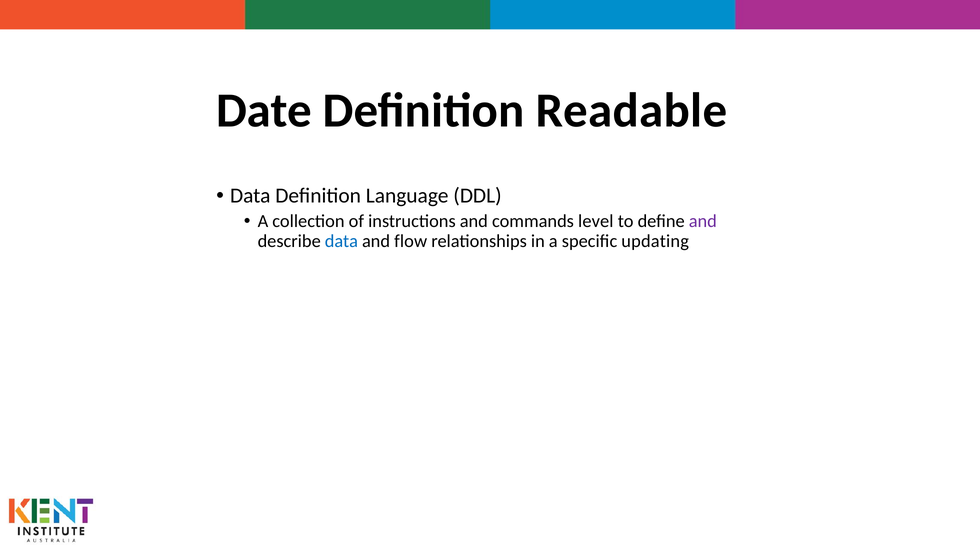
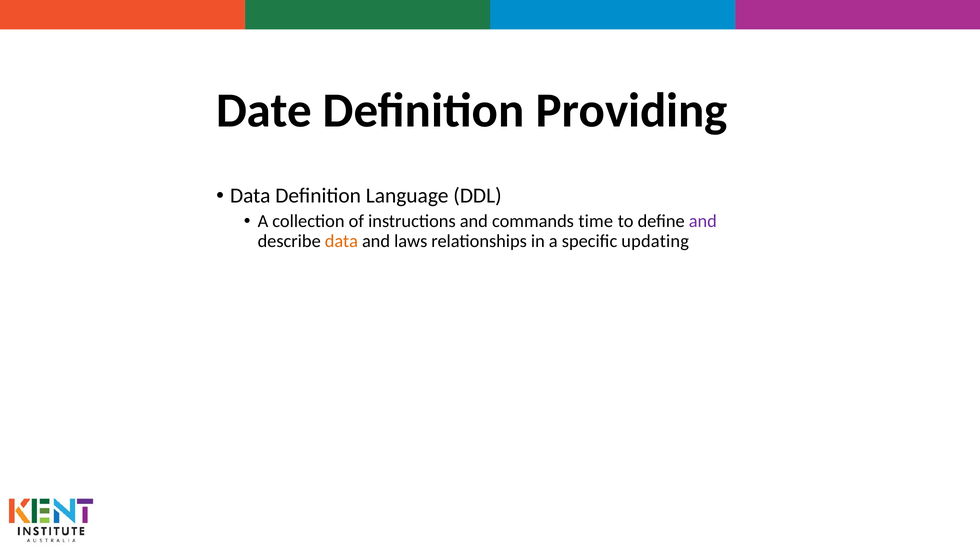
Readable: Readable -> Providing
level: level -> time
data at (341, 241) colour: blue -> orange
flow: flow -> laws
